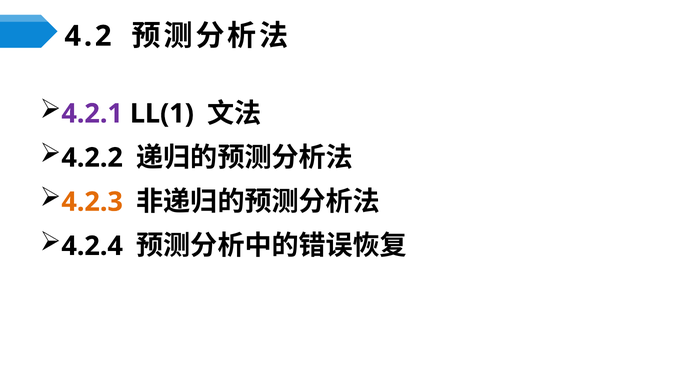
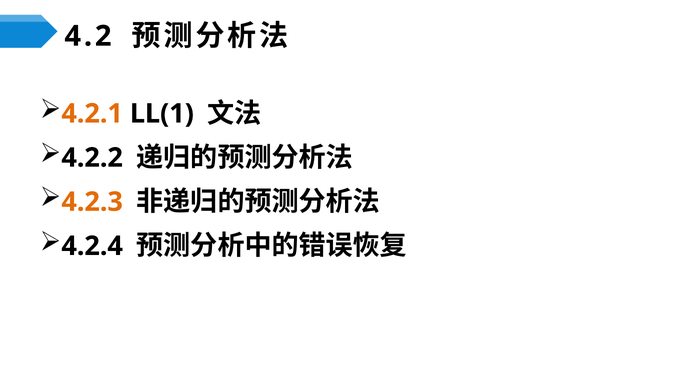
4.2.1 colour: purple -> orange
